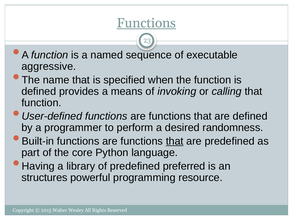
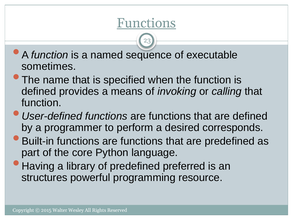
aggressive: aggressive -> sometimes
randomness: randomness -> corresponds
that at (175, 141) underline: present -> none
